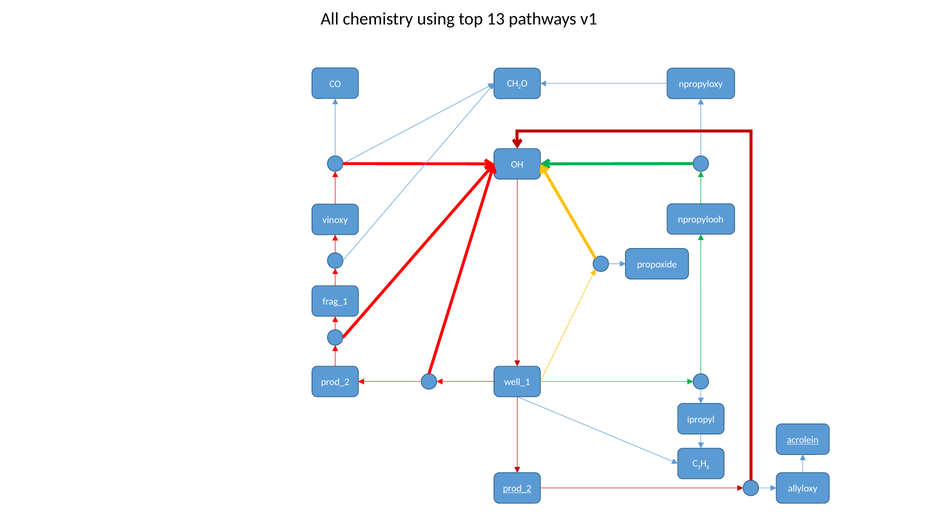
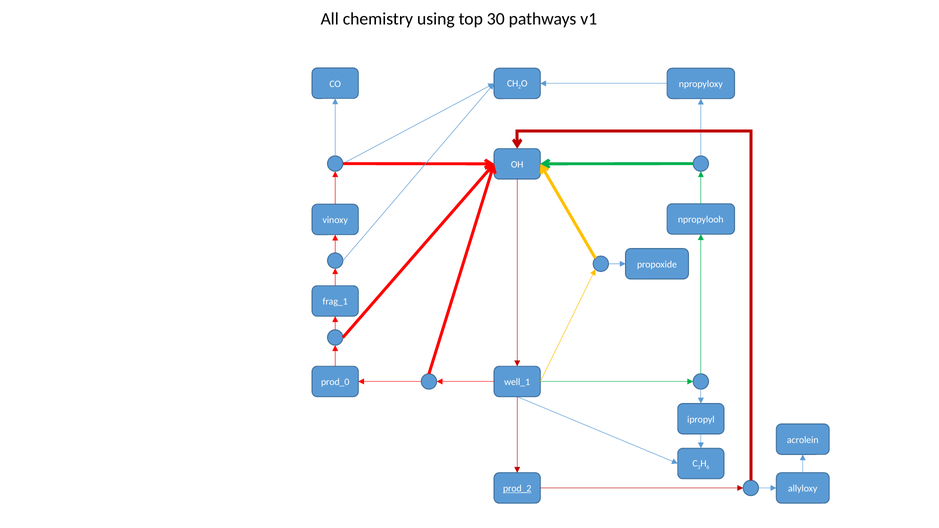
13: 13 -> 30
prod_2 at (335, 382): prod_2 -> prod_0
acrolein underline: present -> none
